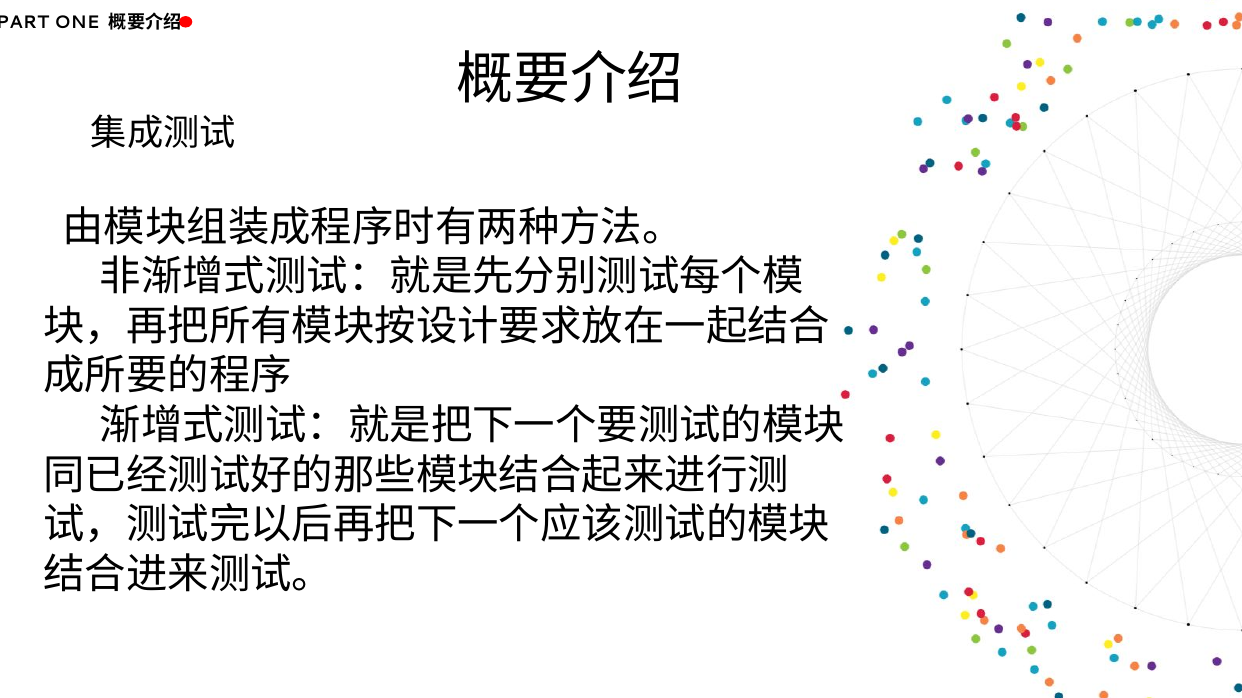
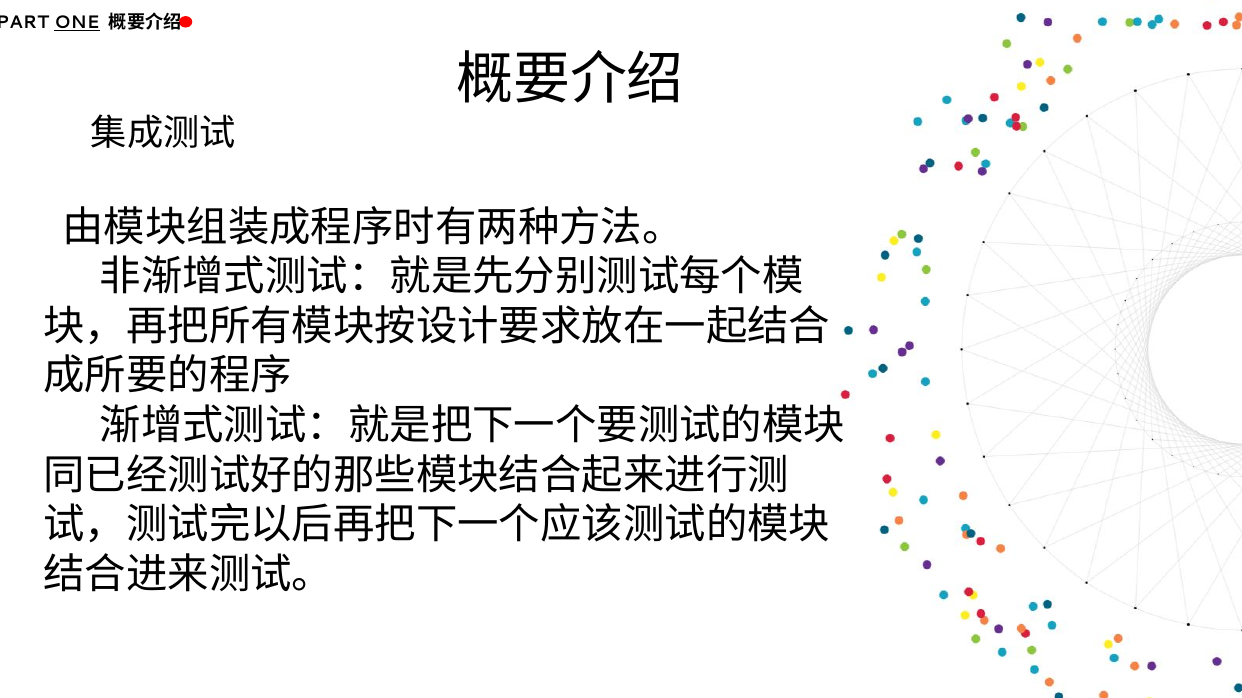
ONE underline: none -> present
